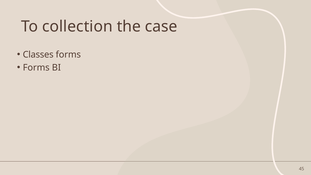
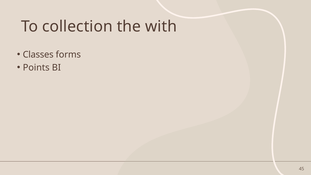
case: case -> with
Forms at (36, 68): Forms -> Points
